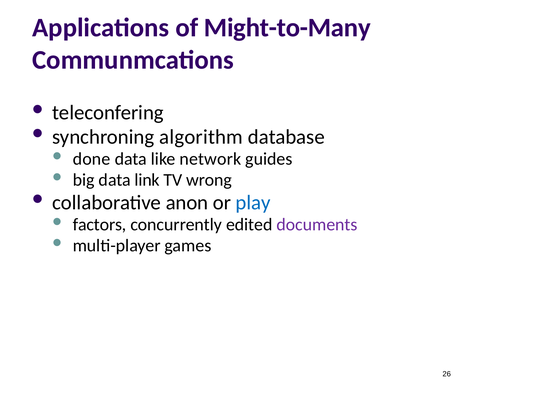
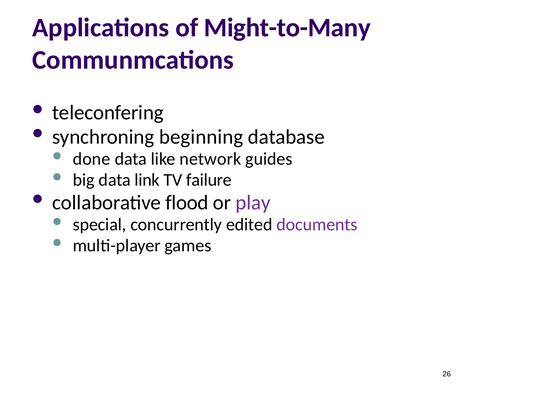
algorithm: algorithm -> beginning
wrong: wrong -> failure
anon: anon -> flood
play colour: blue -> purple
factors: factors -> special
